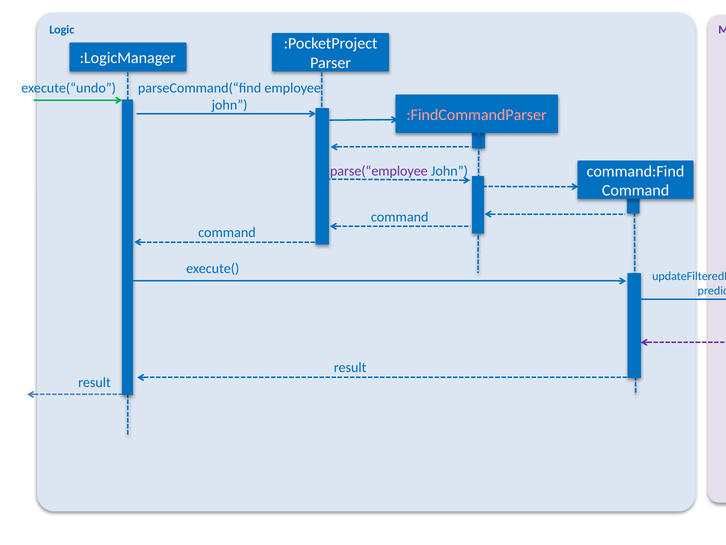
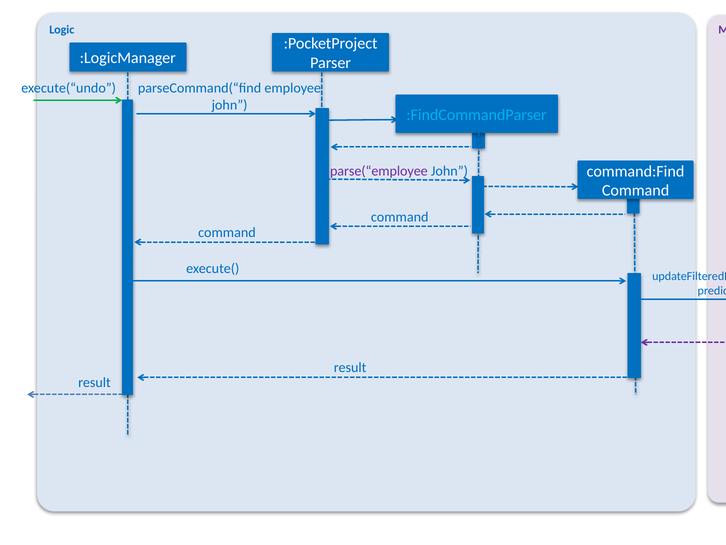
:FindCommandParser colour: pink -> light blue
